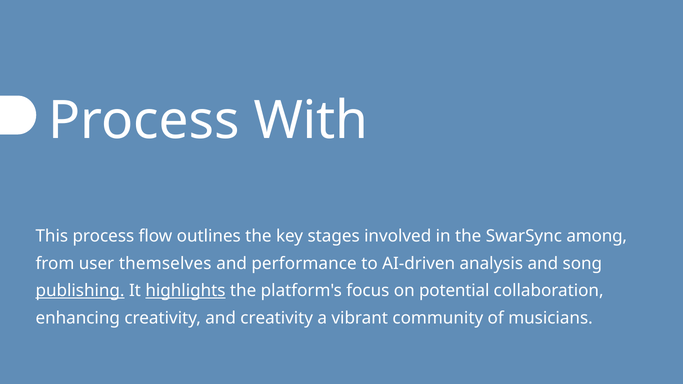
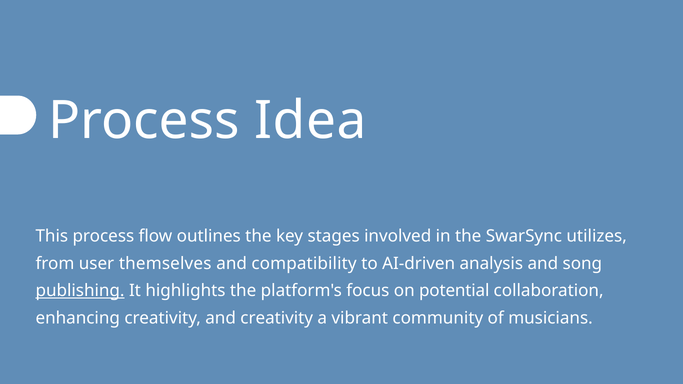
With: With -> Idea
among: among -> utilizes
performance: performance -> compatibility
highlights underline: present -> none
